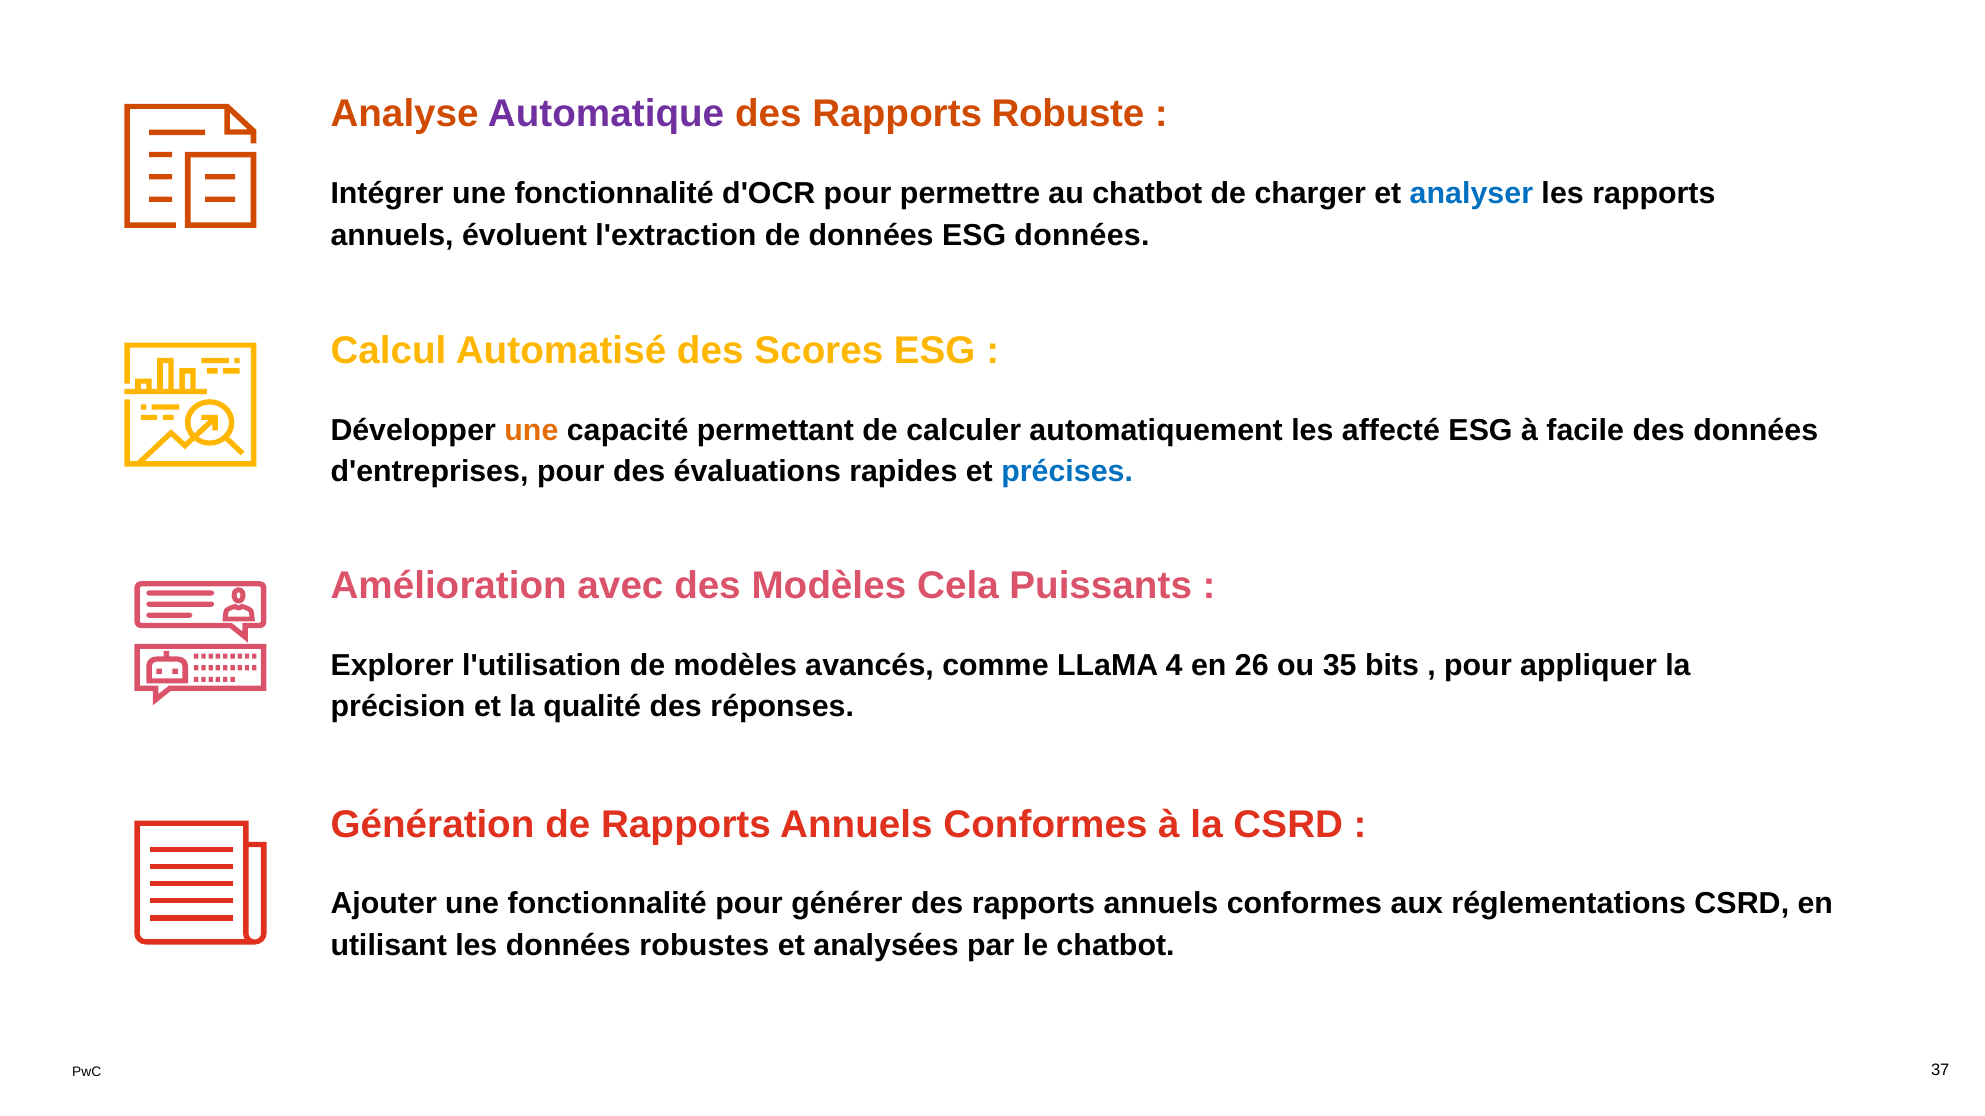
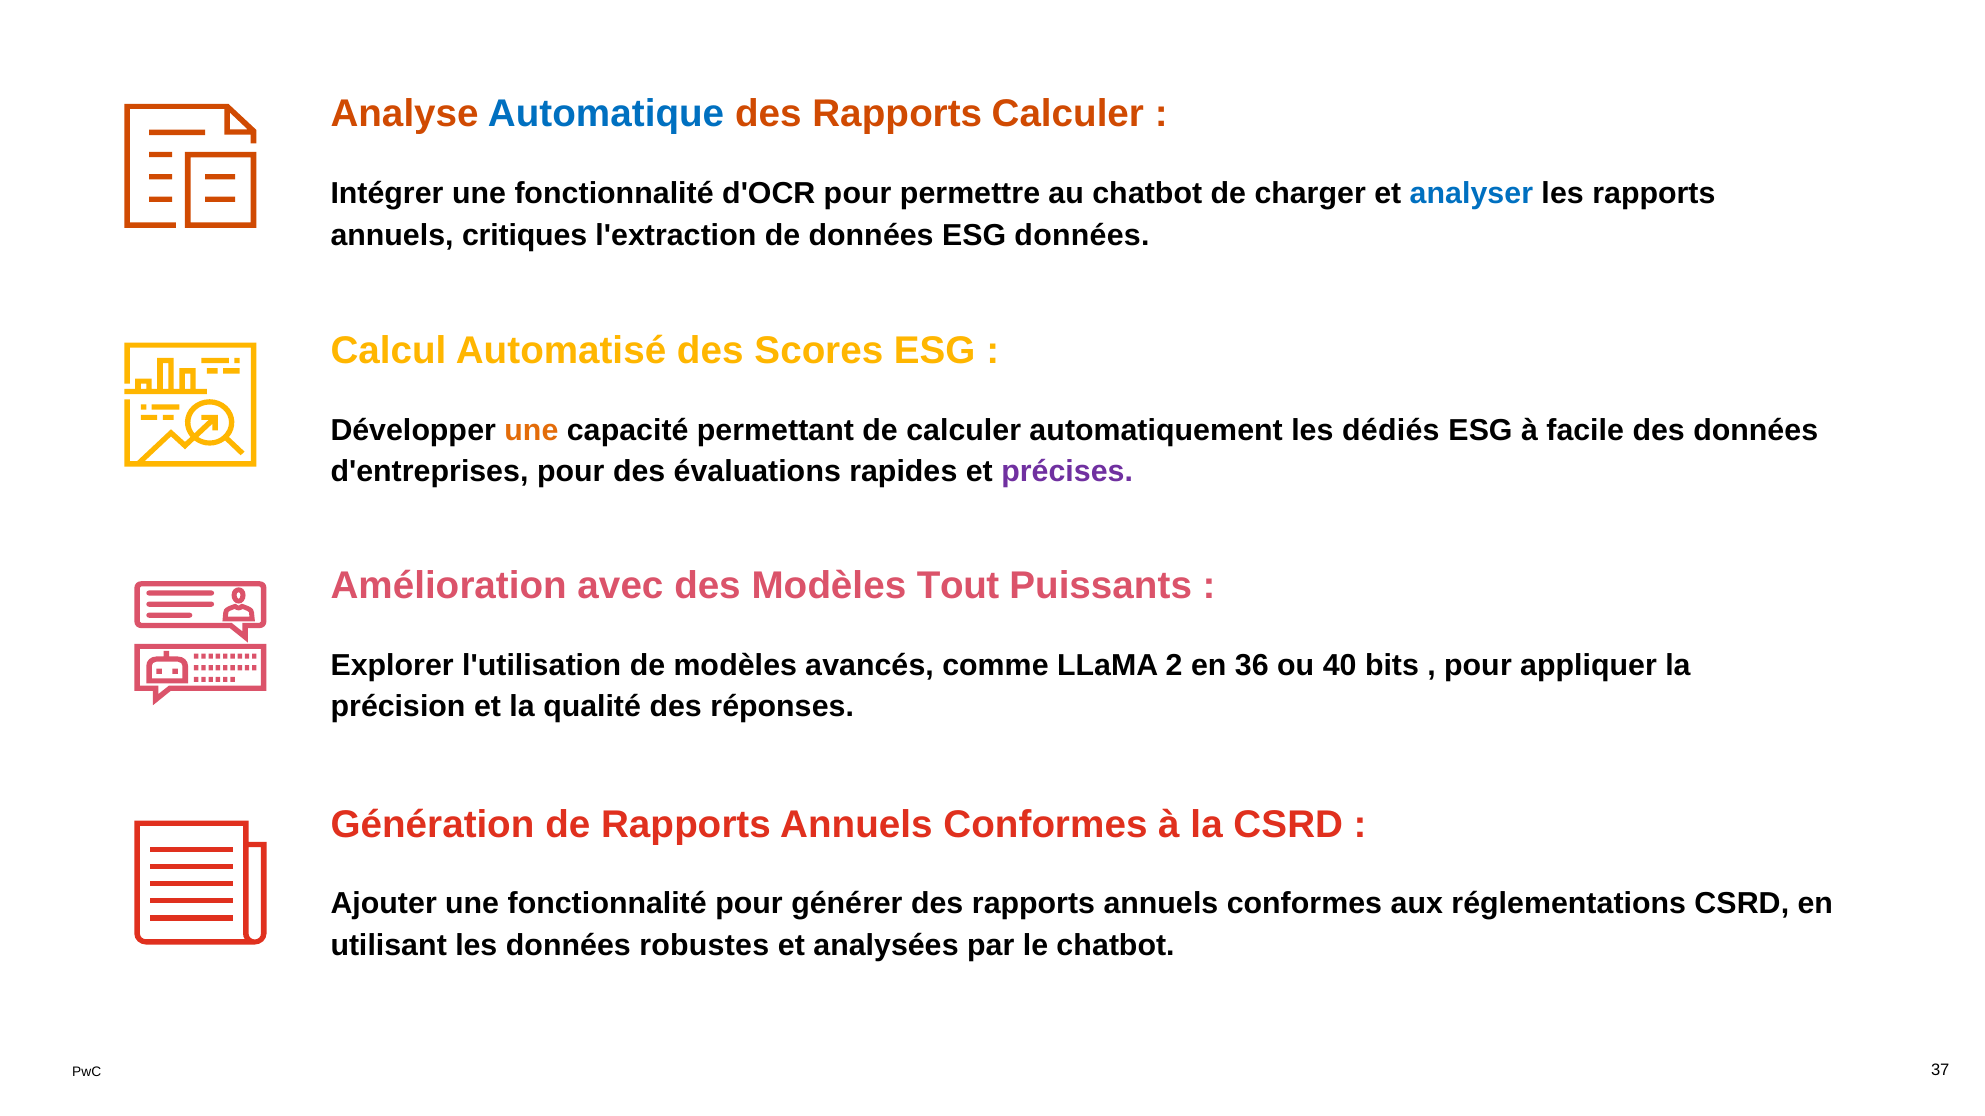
Automatique colour: purple -> blue
Rapports Robuste: Robuste -> Calculer
évoluent: évoluent -> critiques
affecté: affecté -> dédiés
précises colour: blue -> purple
Cela: Cela -> Tout
4: 4 -> 2
26: 26 -> 36
35: 35 -> 40
